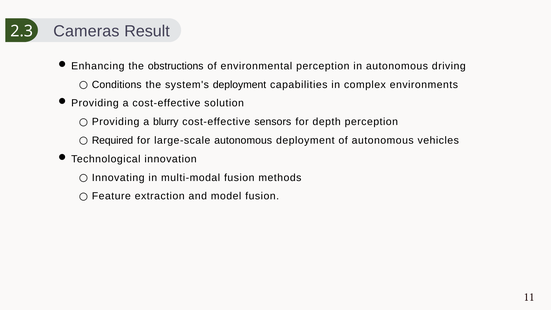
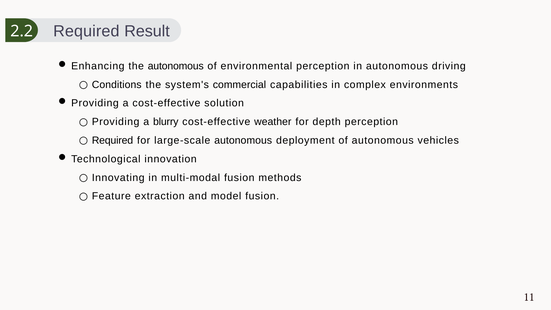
Cameras at (86, 31): Cameras -> Required
2.3: 2.3 -> 2.2
the obstructions: obstructions -> autonomous
system's deployment: deployment -> commercial
sensors: sensors -> weather
